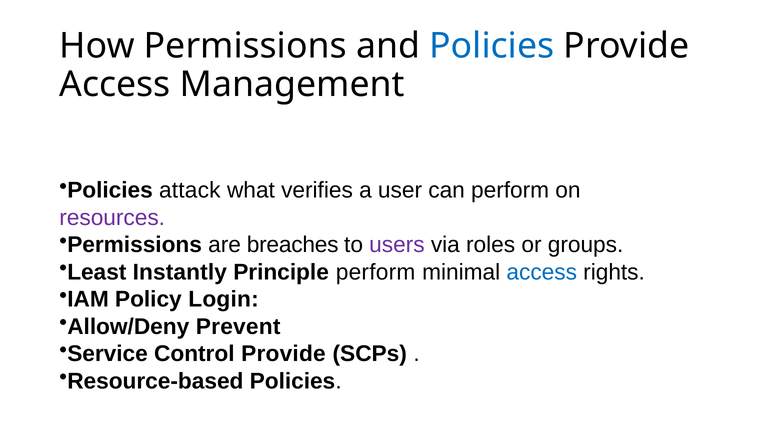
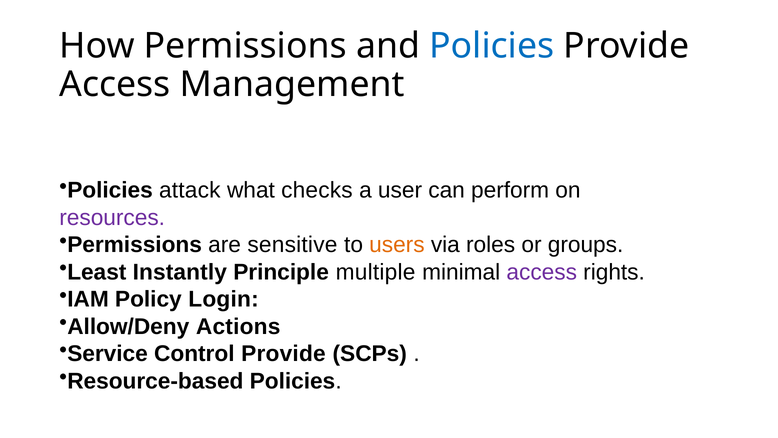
verifies: verifies -> checks
breaches: breaches -> sensitive
users colour: purple -> orange
Principle perform: perform -> multiple
access at (542, 272) colour: blue -> purple
Prevent: Prevent -> Actions
